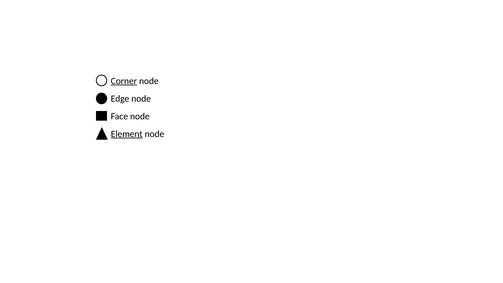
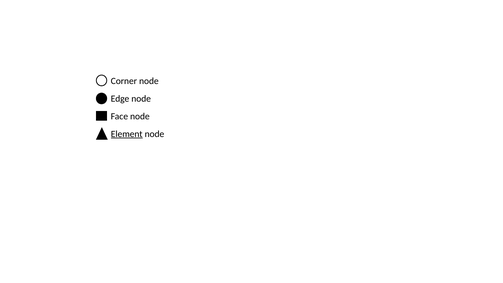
Corner underline: present -> none
